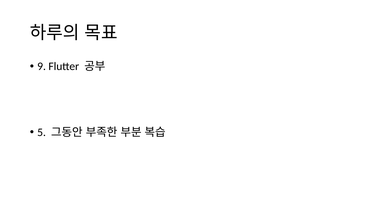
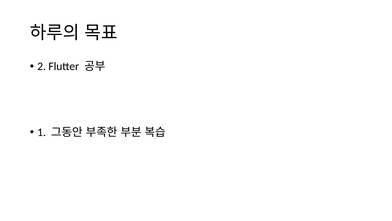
9: 9 -> 2
5: 5 -> 1
